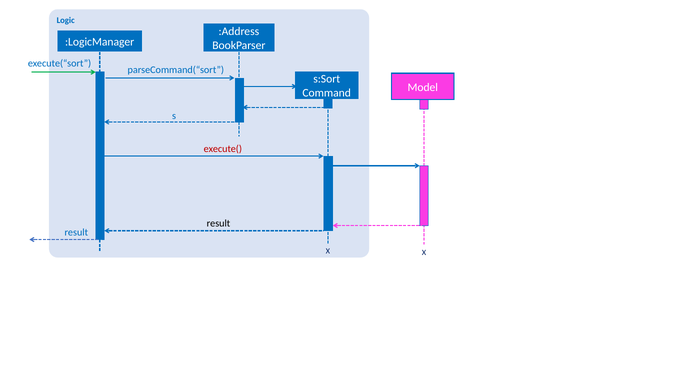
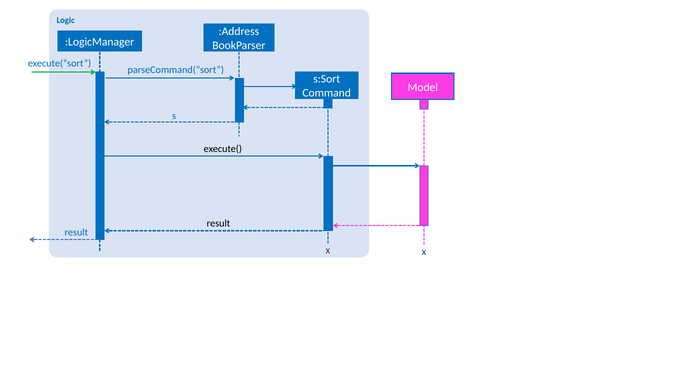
execute( colour: red -> black
